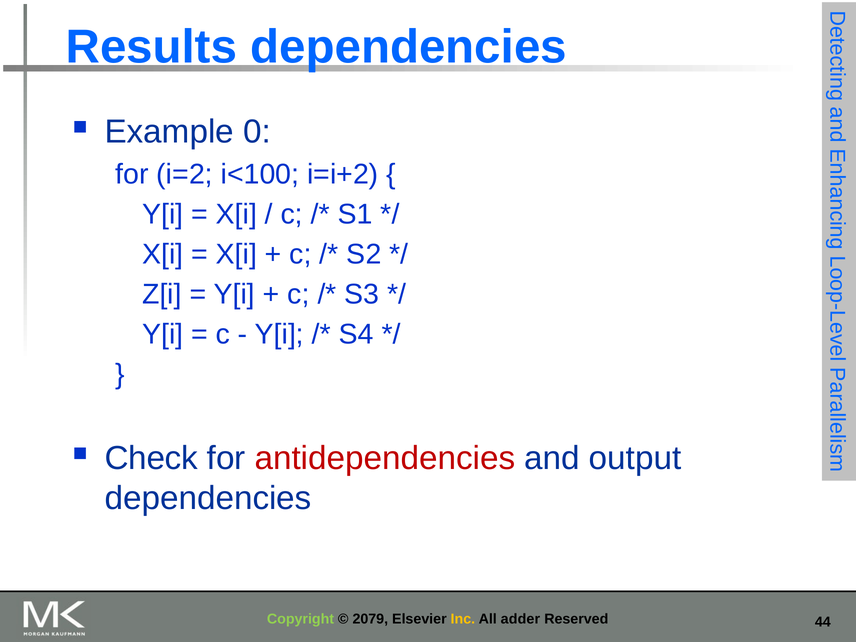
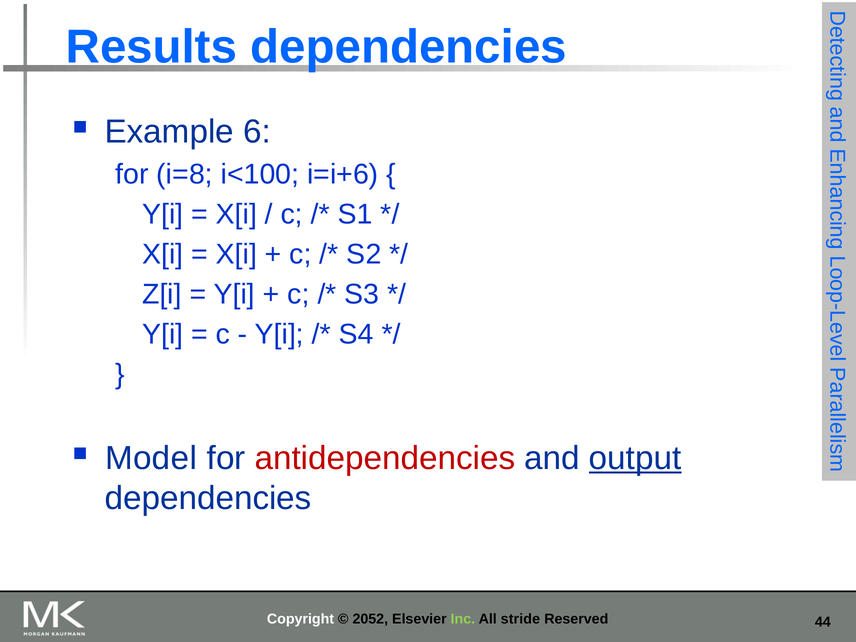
0: 0 -> 6
i=2: i=2 -> i=8
i=i+2: i=i+2 -> i=i+6
Check: Check -> Model
output underline: none -> present
Copyright colour: light green -> white
2079: 2079 -> 2052
Inc colour: yellow -> light green
adder: adder -> stride
